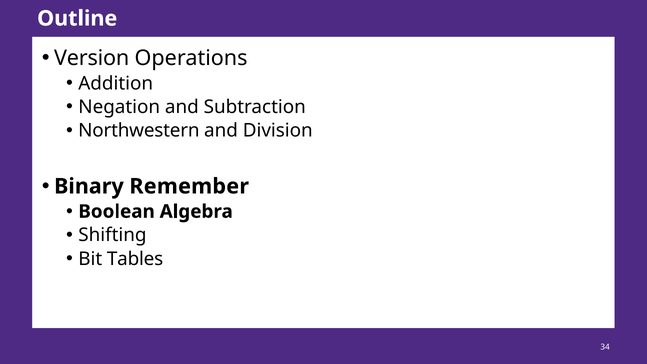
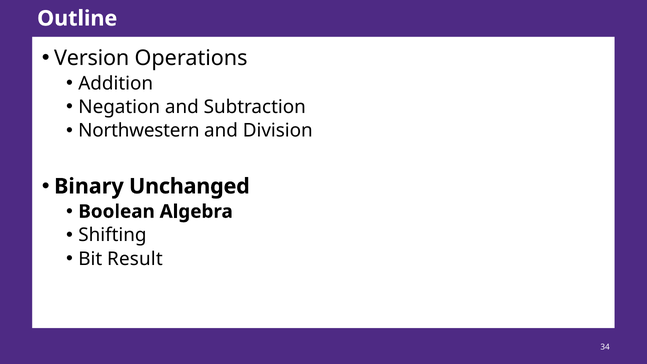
Remember: Remember -> Unchanged
Tables: Tables -> Result
